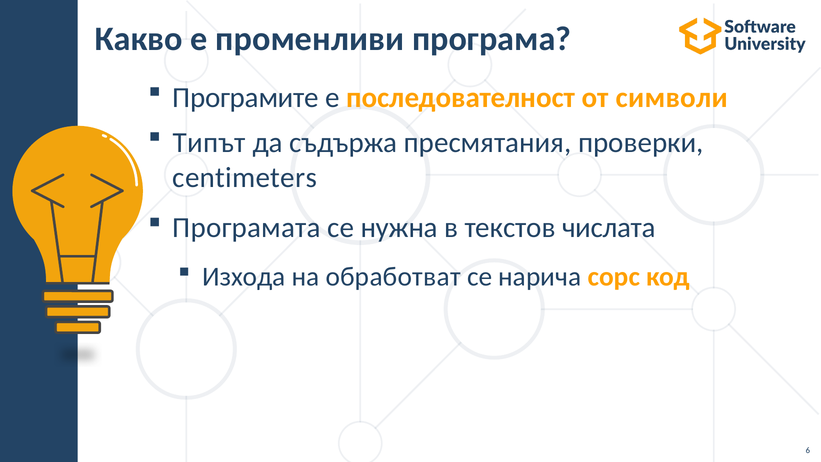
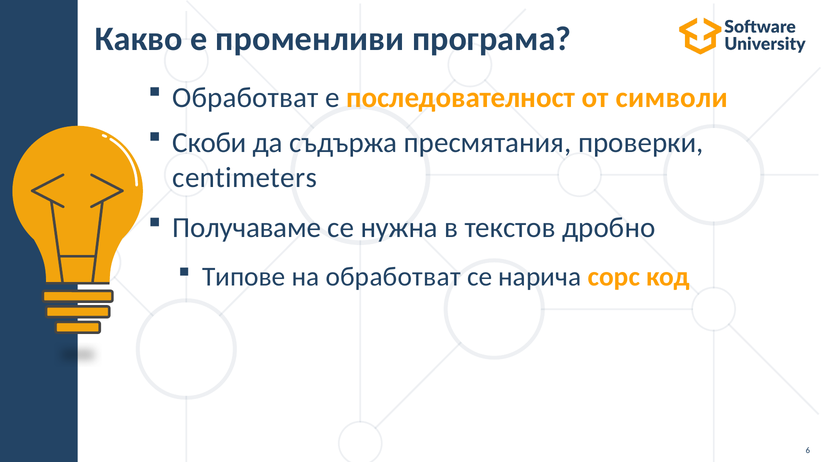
Програмите at (246, 97): Програмите -> Обработват
Типът: Типът -> Скоби
Програмата: Програмата -> Получаваме
числата: числата -> дробно
Изхода: Изхода -> Типове
